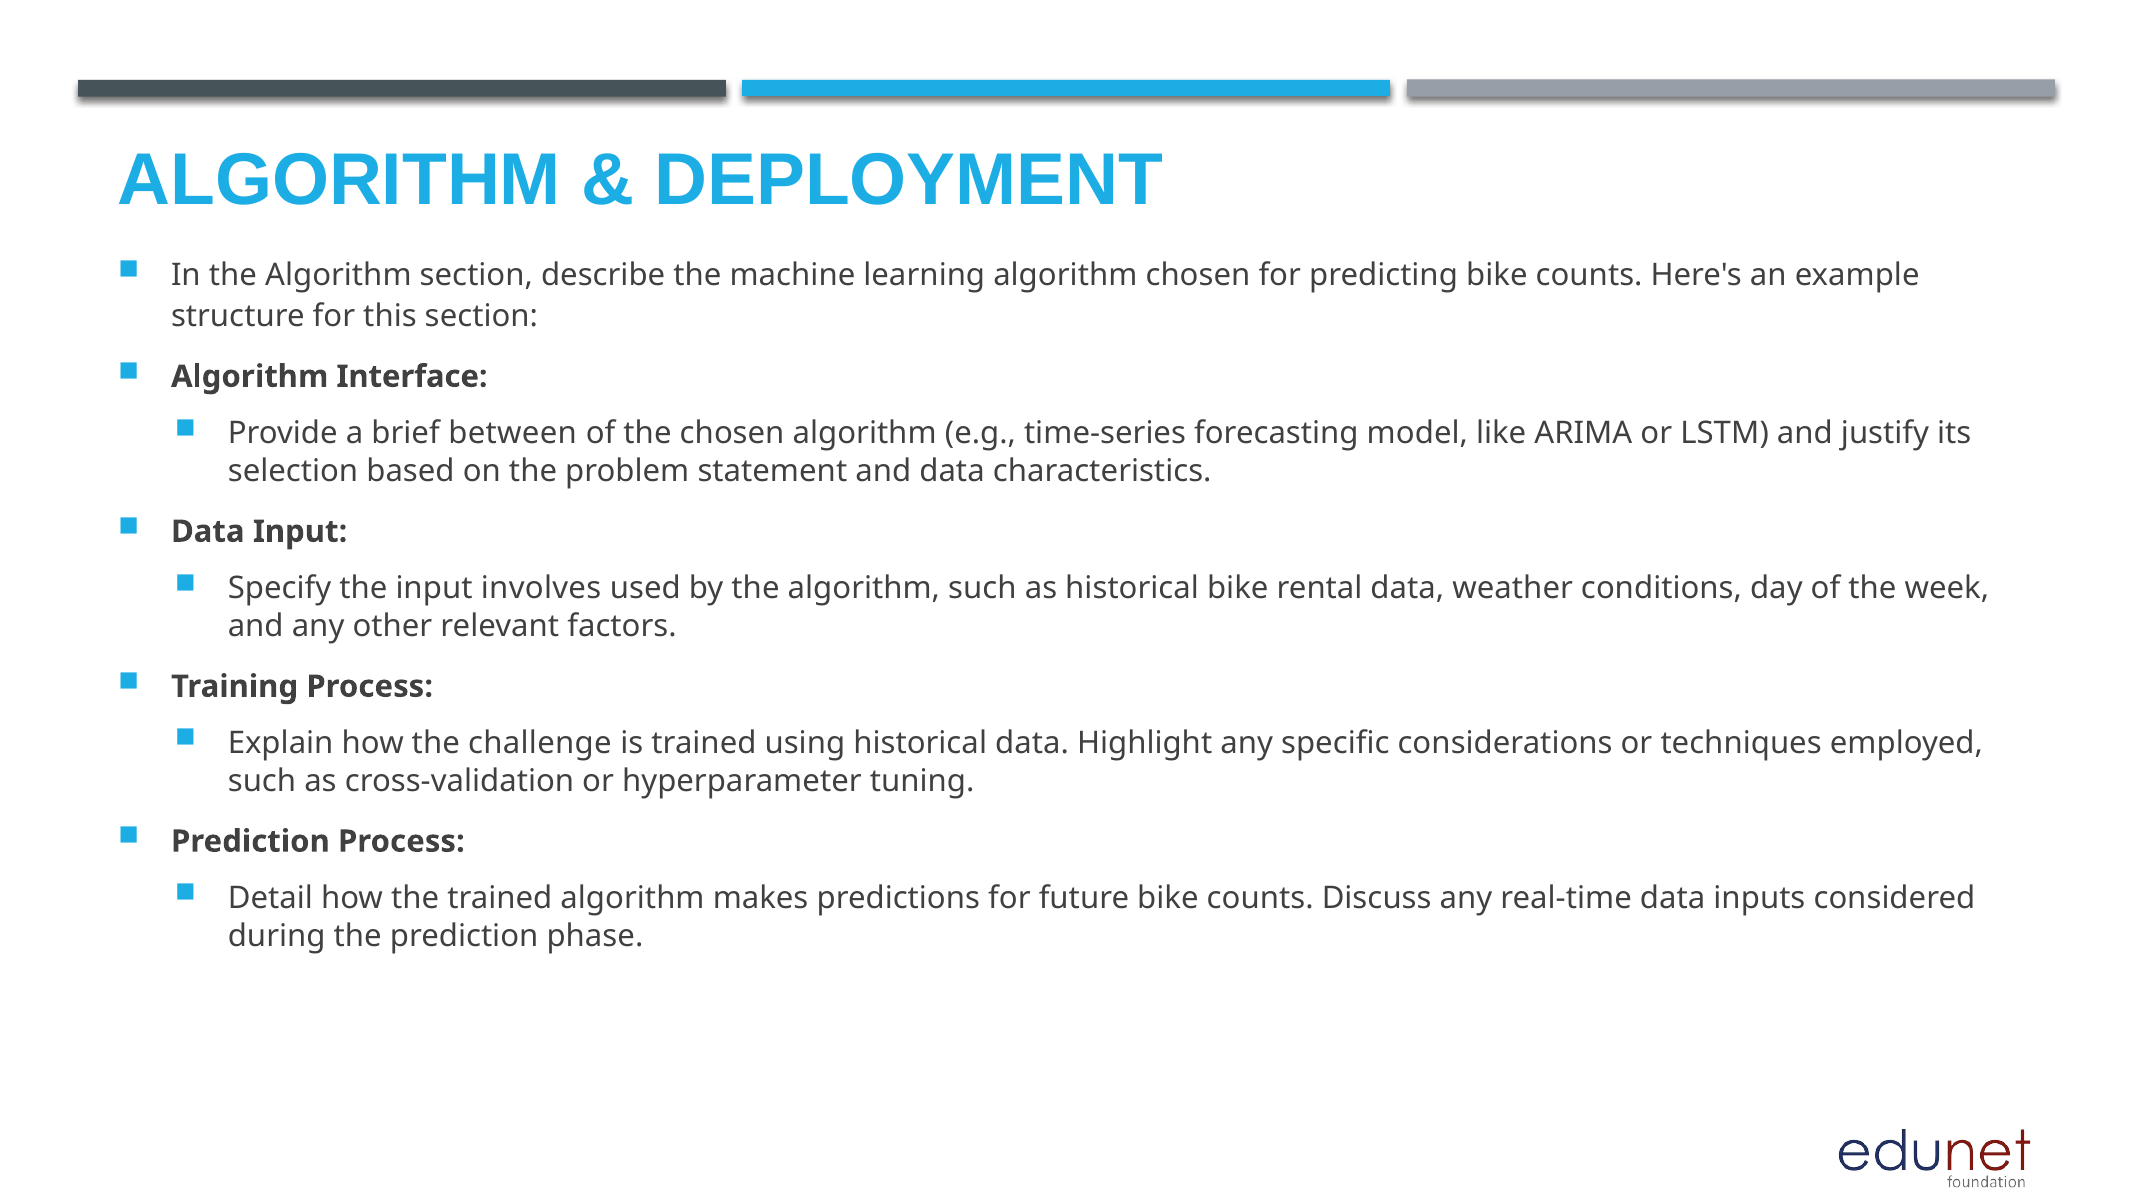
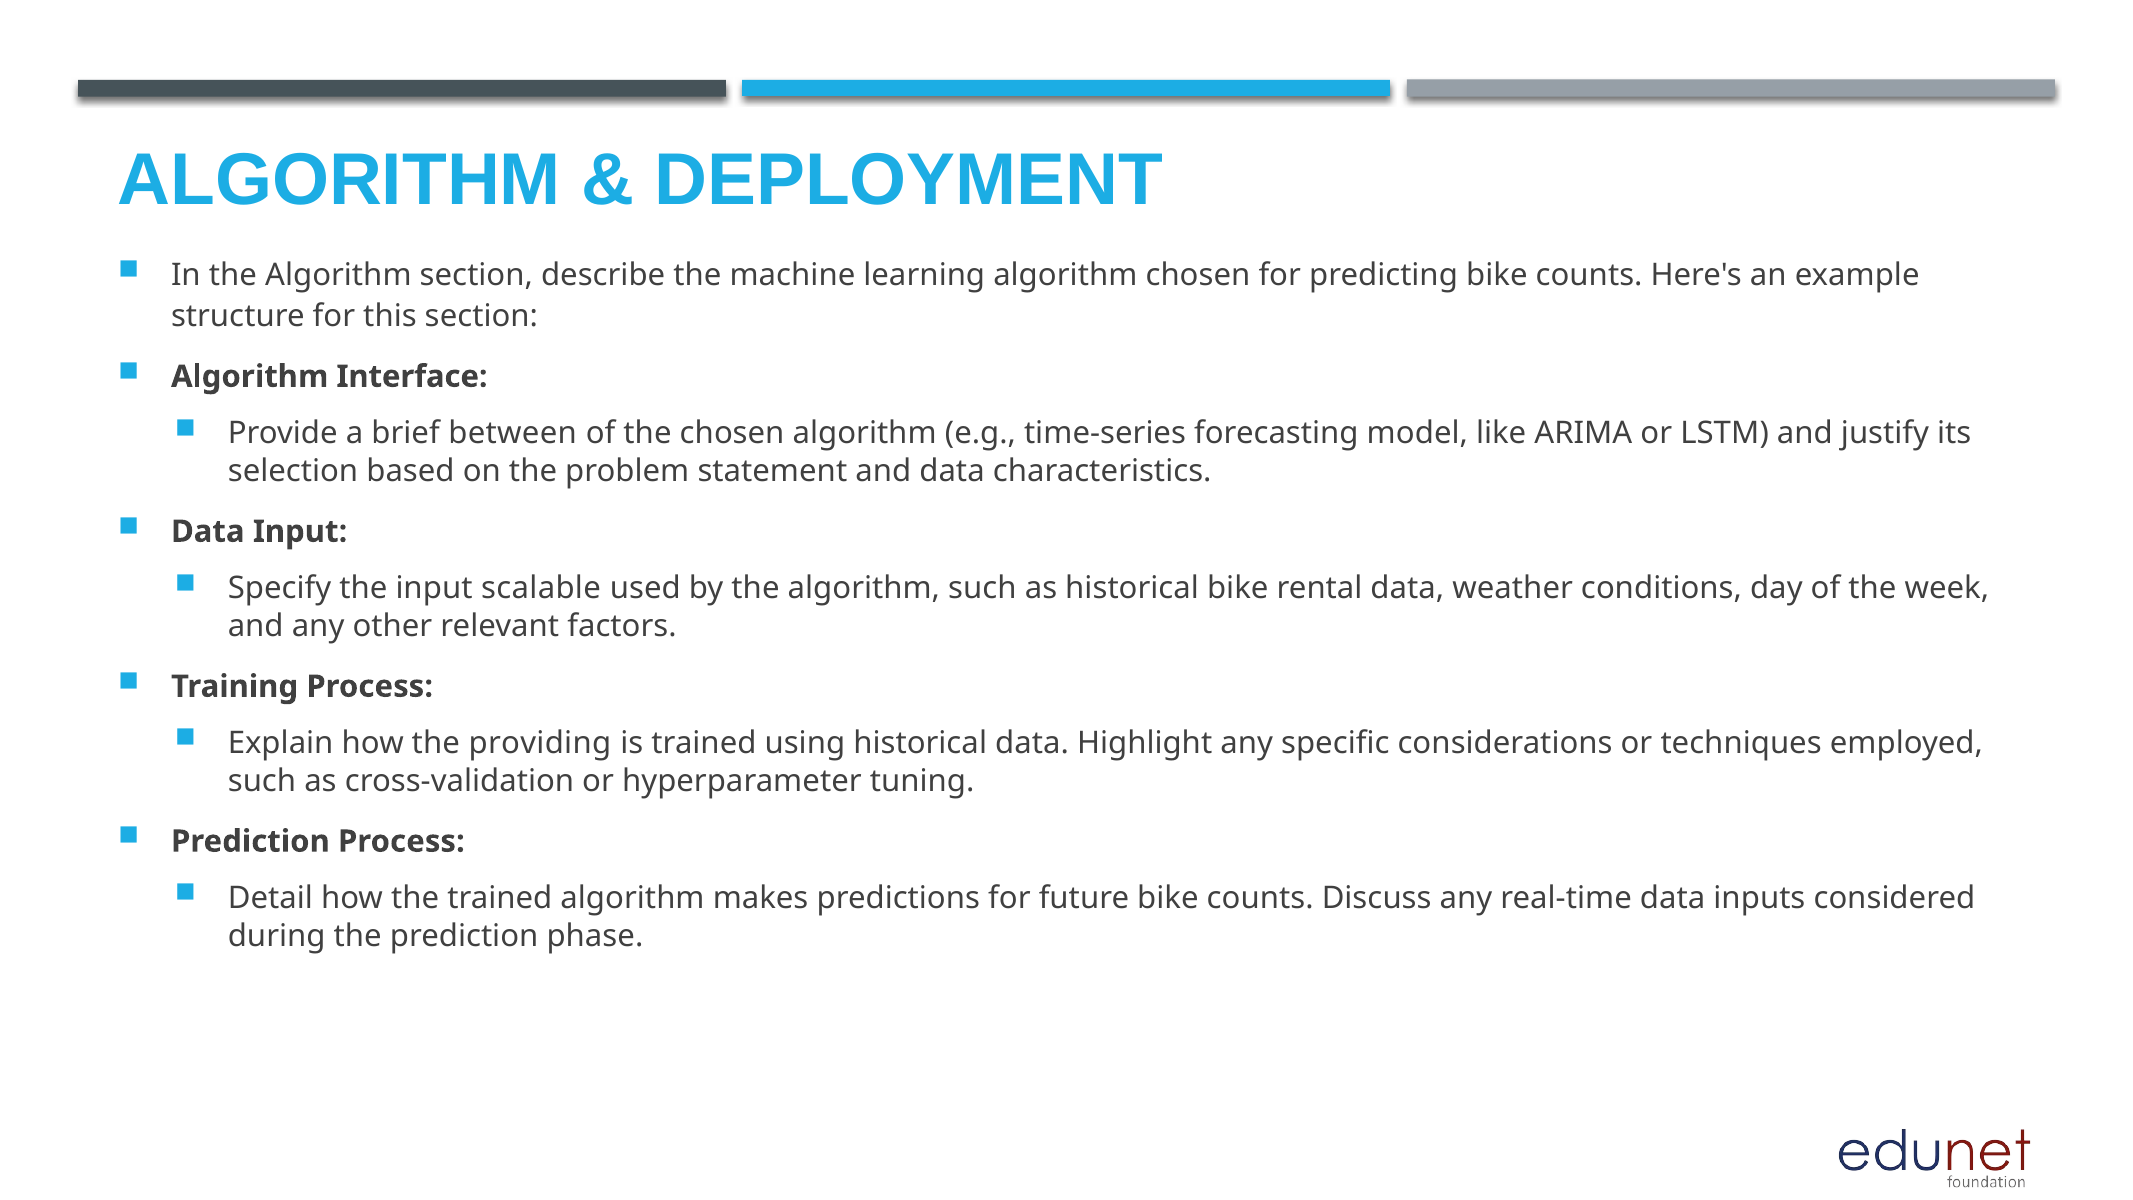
involves: involves -> scalable
challenge: challenge -> providing
